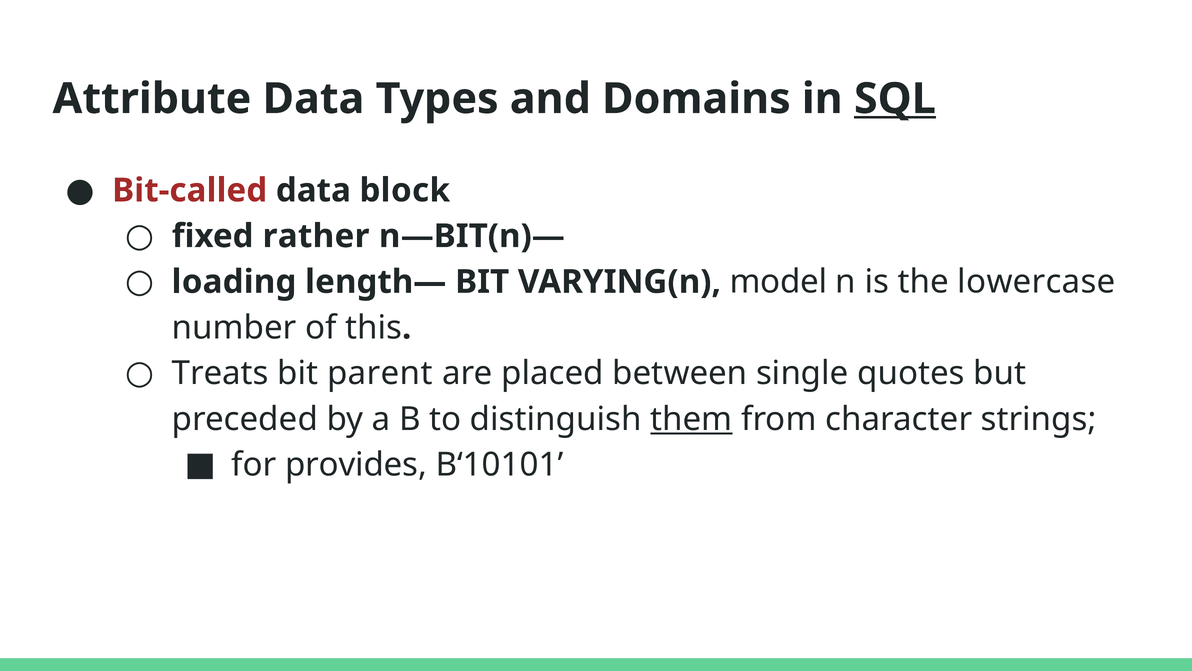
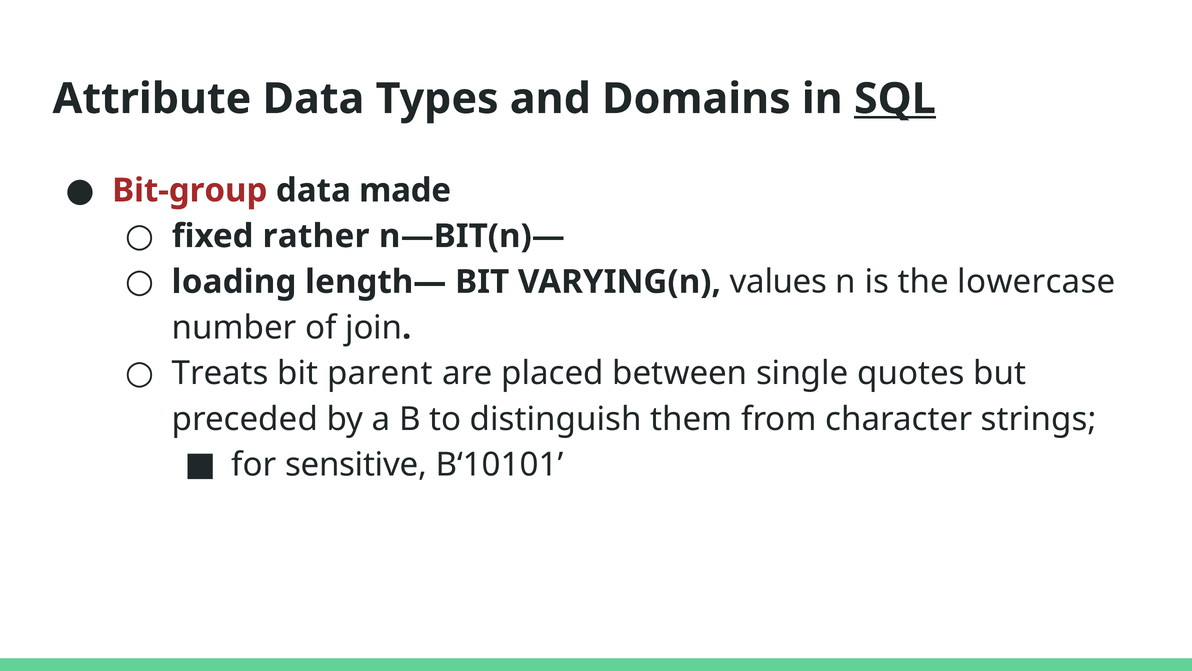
Bit-called: Bit-called -> Bit-group
block: block -> made
model: model -> values
this: this -> join
them underline: present -> none
provides: provides -> sensitive
